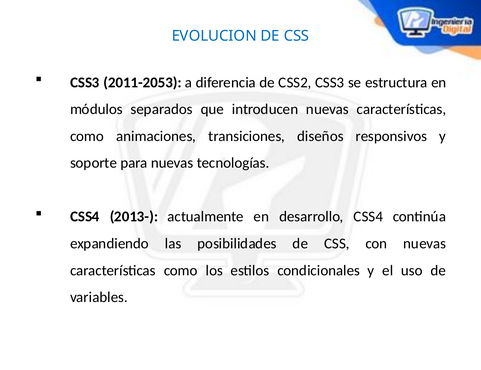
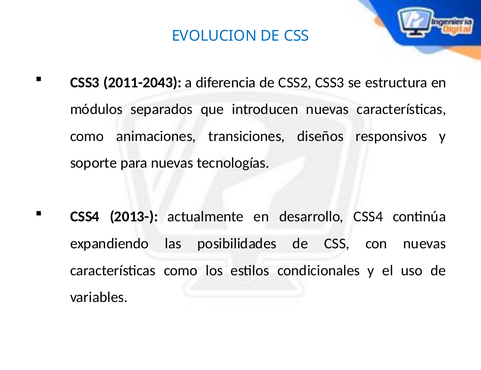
2011-2053: 2011-2053 -> 2011-2043
